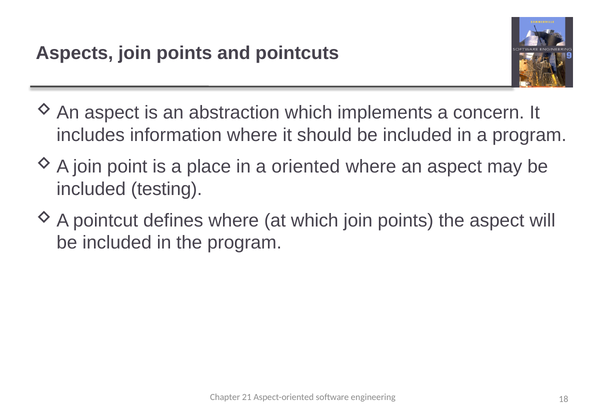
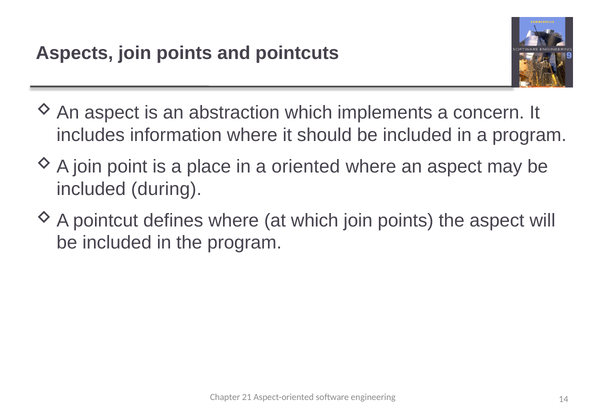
testing: testing -> during
18: 18 -> 14
